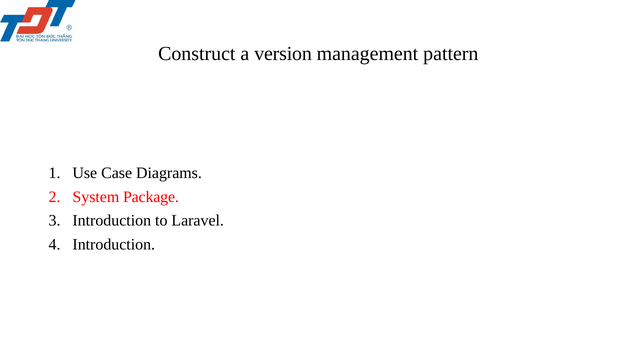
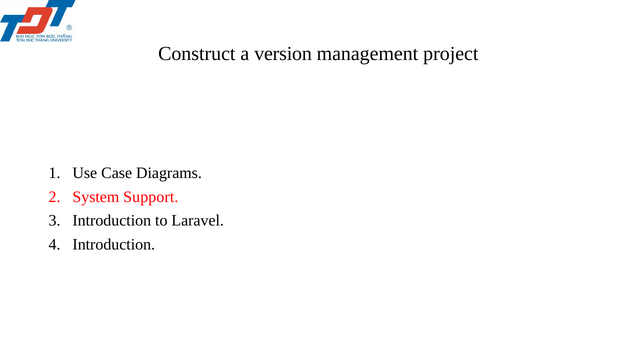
pattern: pattern -> project
Package: Package -> Support
